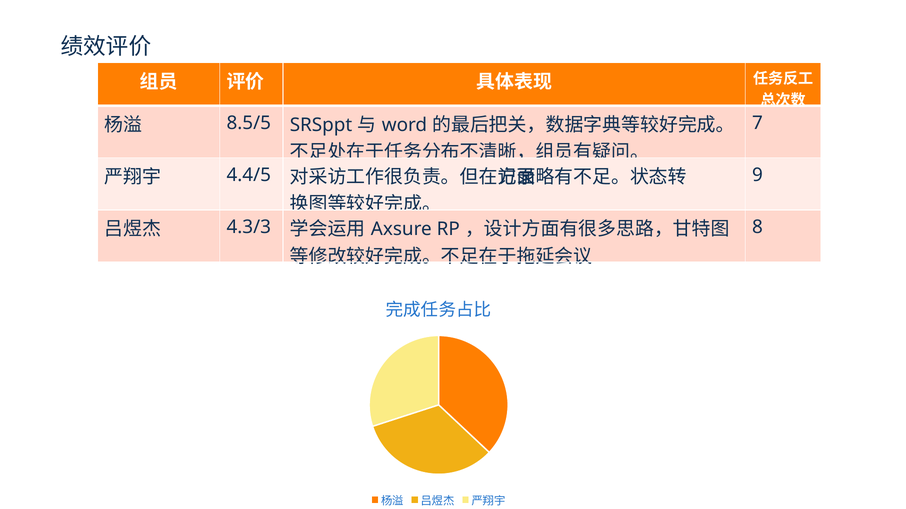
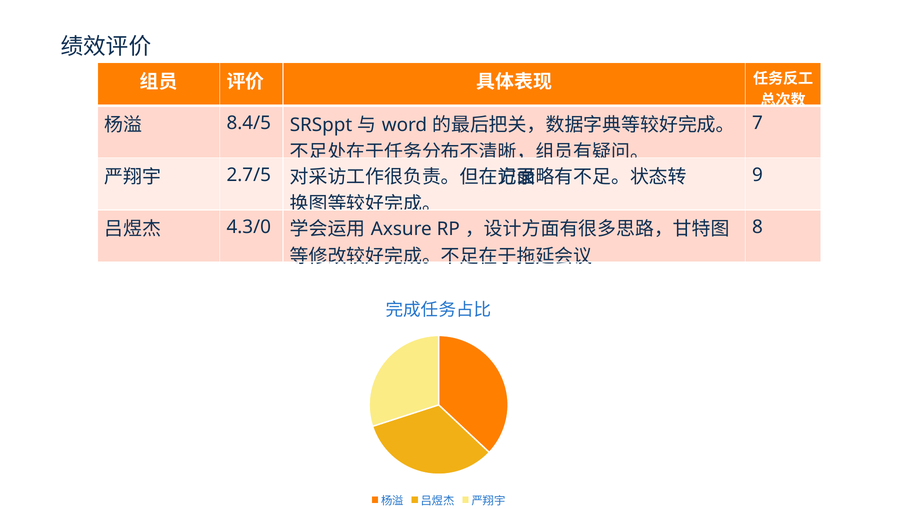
8.5/5: 8.5/5 -> 8.4/5
4.4/5: 4.4/5 -> 2.7/5
4.3/3: 4.3/3 -> 4.3/0
